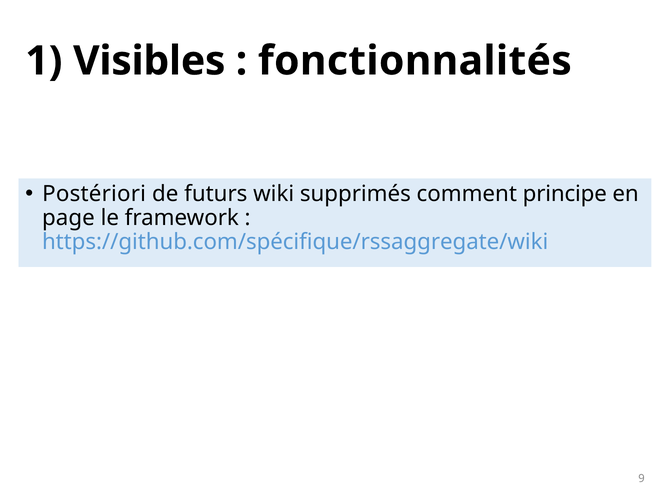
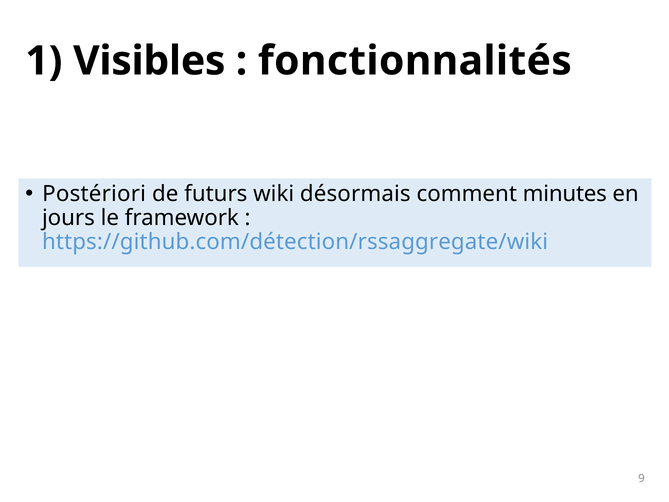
supprimés: supprimés -> désormais
principe: principe -> minutes
page: page -> jours
https://github.com/spécifique/rssaggregate/wiki: https://github.com/spécifique/rssaggregate/wiki -> https://github.com/détection/rssaggregate/wiki
